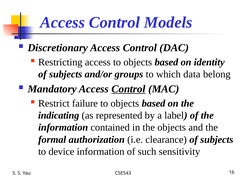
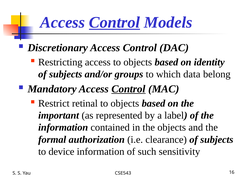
Control at (114, 22) underline: none -> present
failure: failure -> retinal
indicating: indicating -> important
